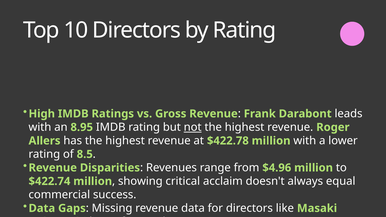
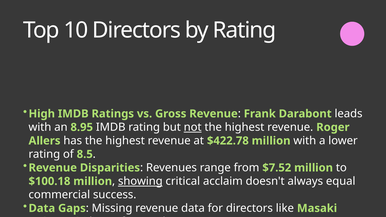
$4.96: $4.96 -> $7.52
$422.74: $422.74 -> $100.18
showing underline: none -> present
